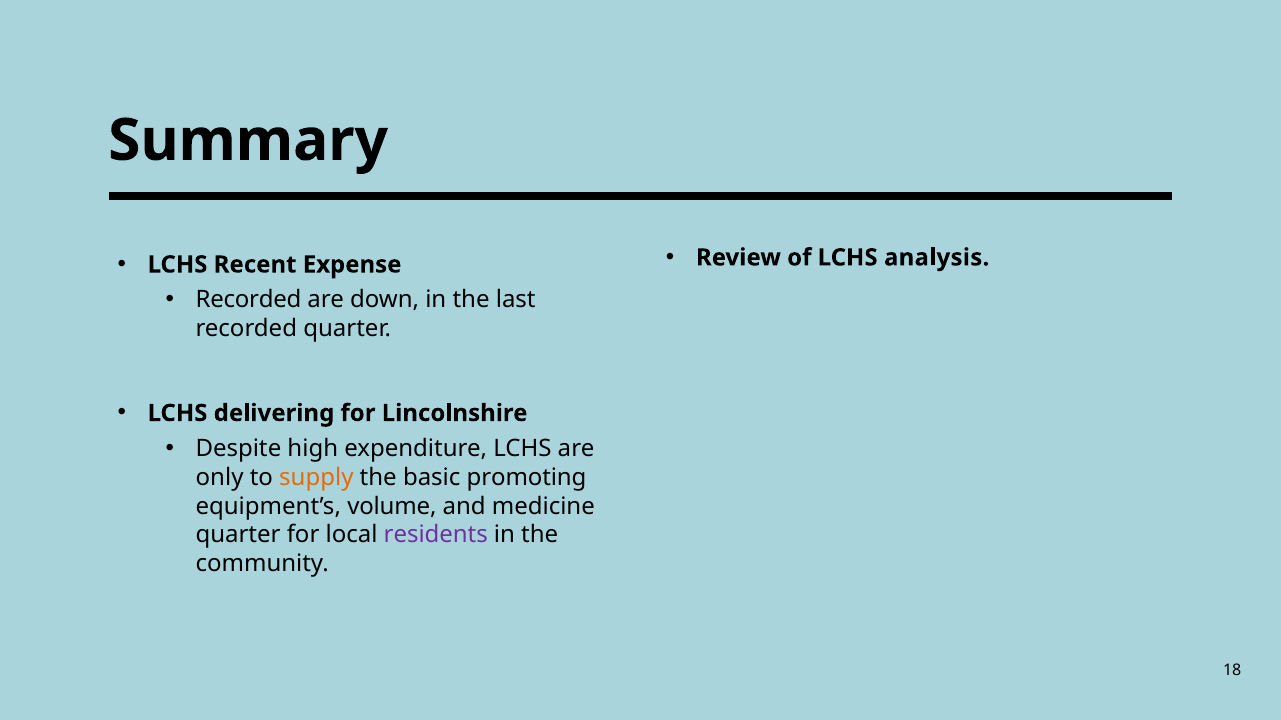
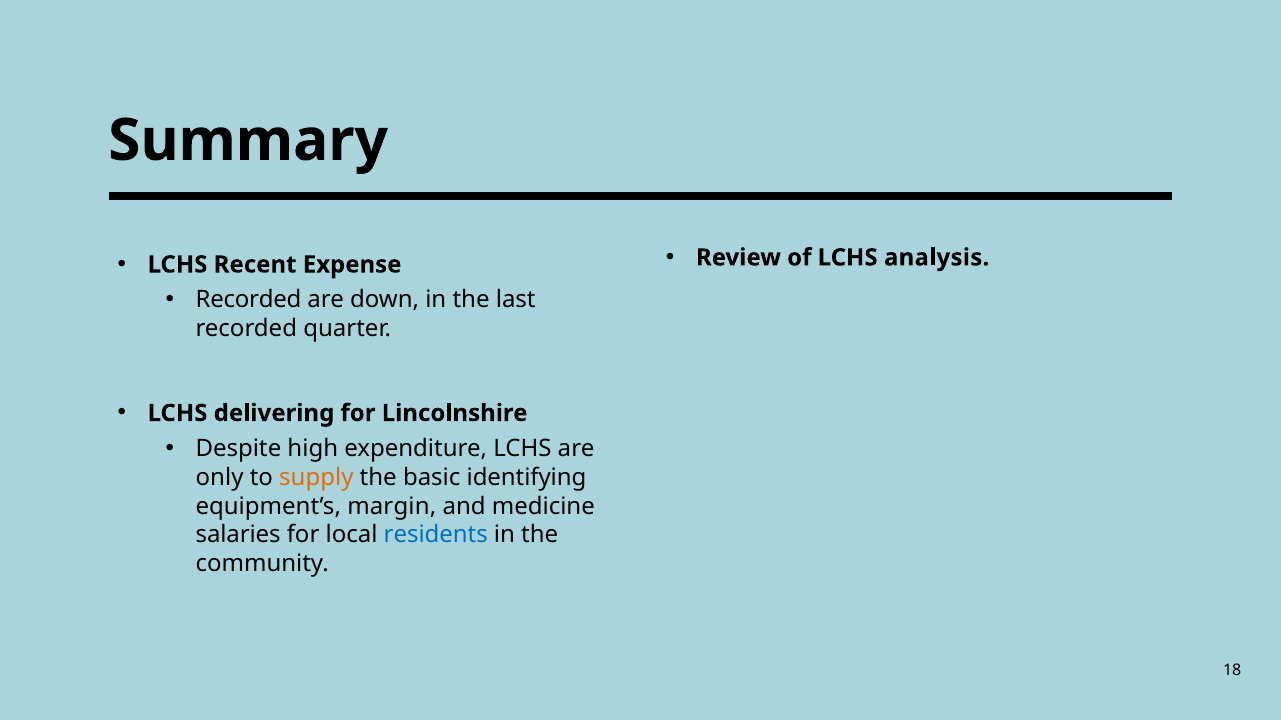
promoting: promoting -> identifying
volume: volume -> margin
quarter at (238, 535): quarter -> salaries
residents colour: purple -> blue
